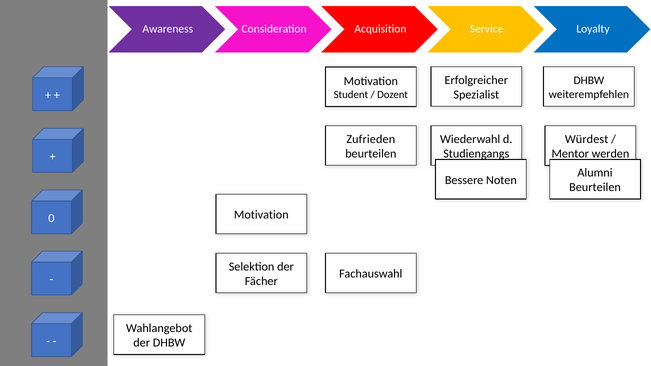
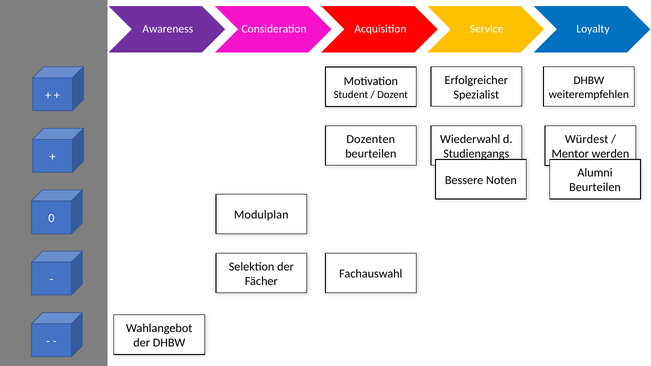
Zufrieden: Zufrieden -> Dozenten
Motivation at (261, 215): Motivation -> Modulplan
